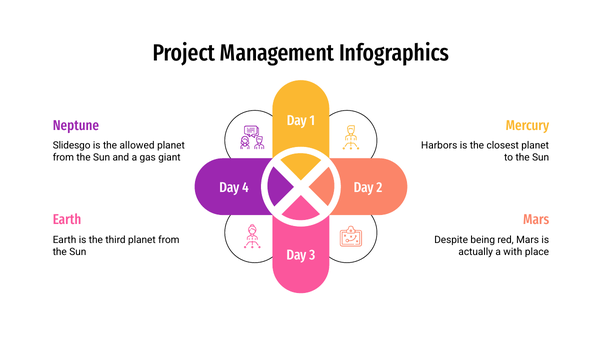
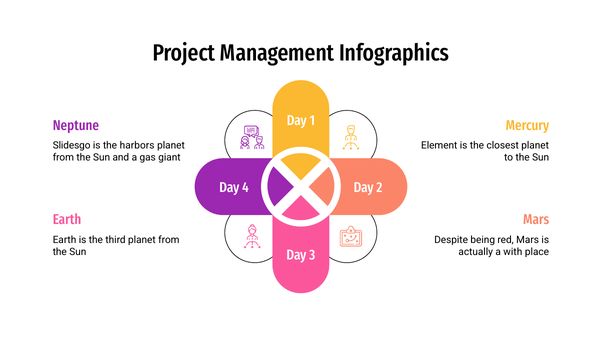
allowed: allowed -> harbors
Harbors: Harbors -> Element
